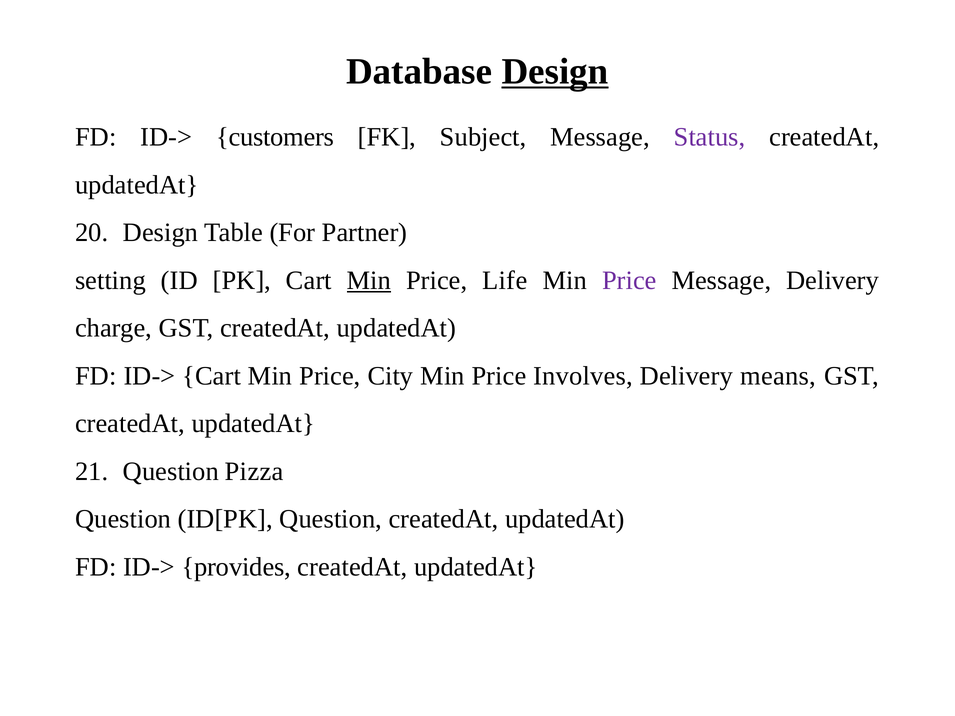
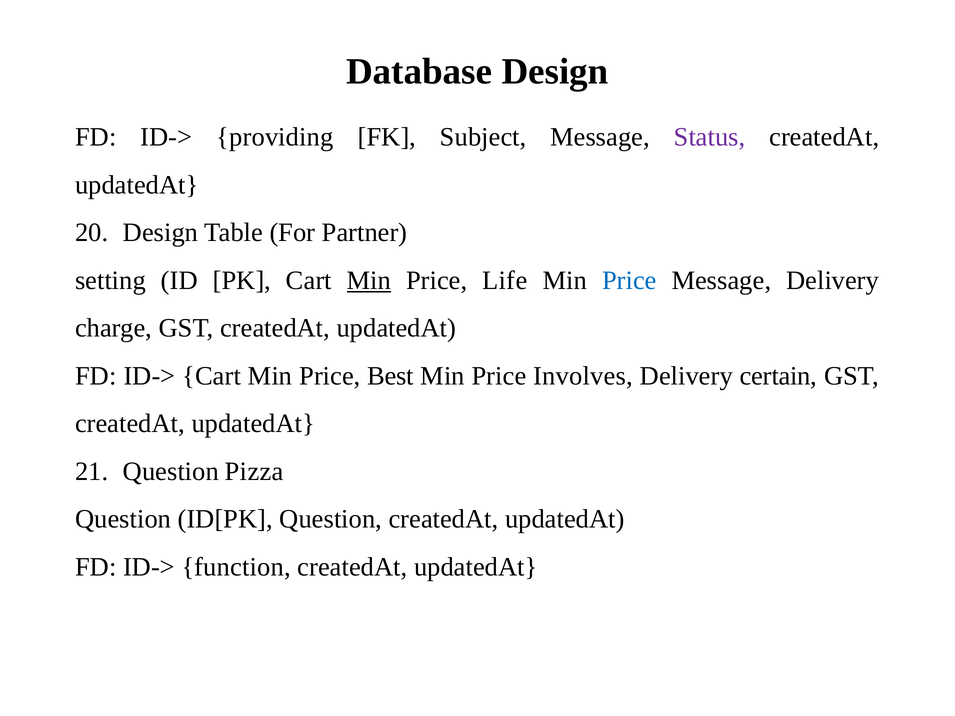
Design at (555, 71) underline: present -> none
customers: customers -> providing
Price at (629, 281) colour: purple -> blue
City: City -> Best
means: means -> certain
provides: provides -> function
